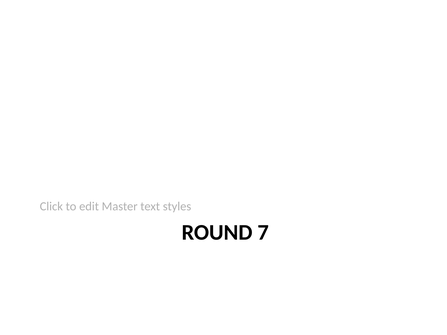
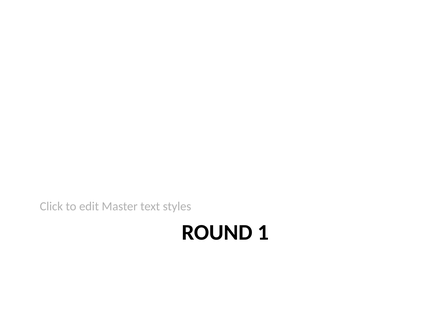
7: 7 -> 1
